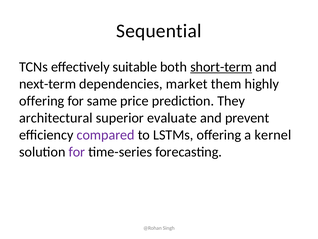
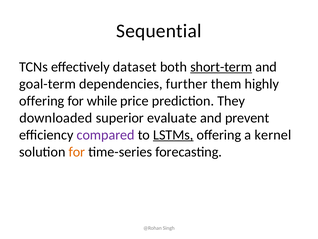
suitable: suitable -> dataset
next-term: next-term -> goal-term
market: market -> further
same: same -> while
architectural: architectural -> downloaded
LSTMs underline: none -> present
for at (77, 152) colour: purple -> orange
